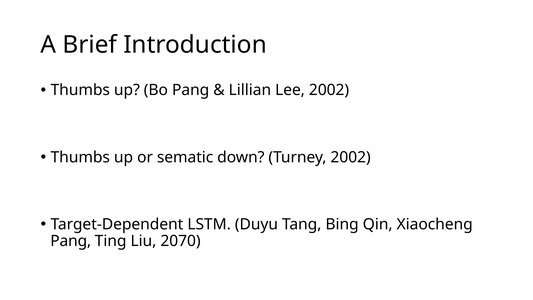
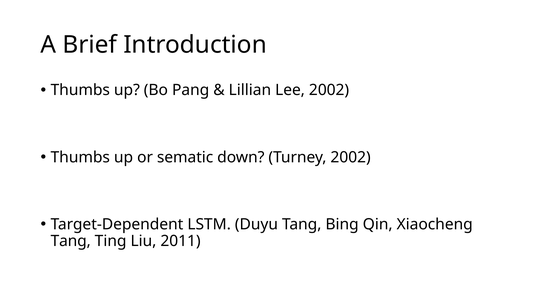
Pang at (71, 241): Pang -> Tang
2070: 2070 -> 2011
